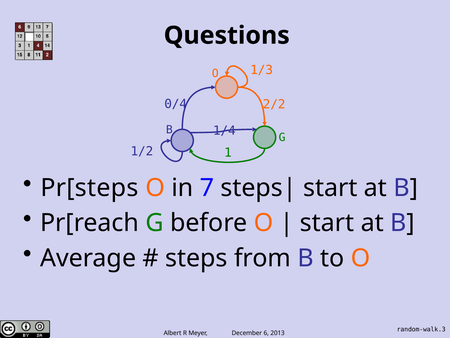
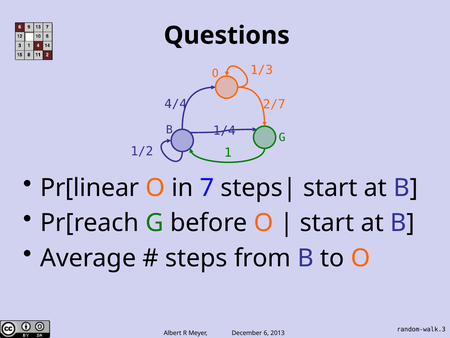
0/4: 0/4 -> 4/4
2/2: 2/2 -> 2/7
Pr[steps: Pr[steps -> Pr[linear
